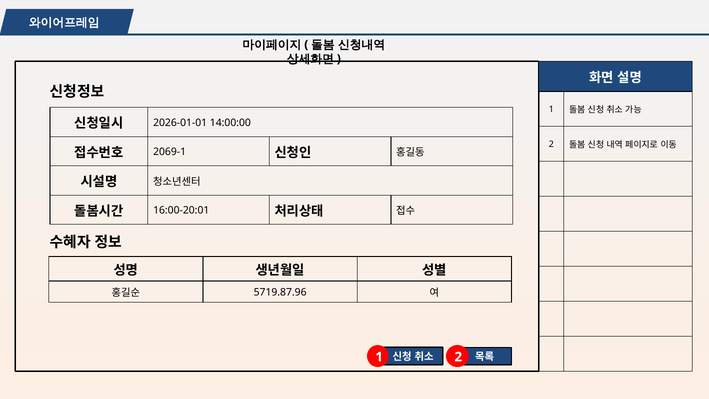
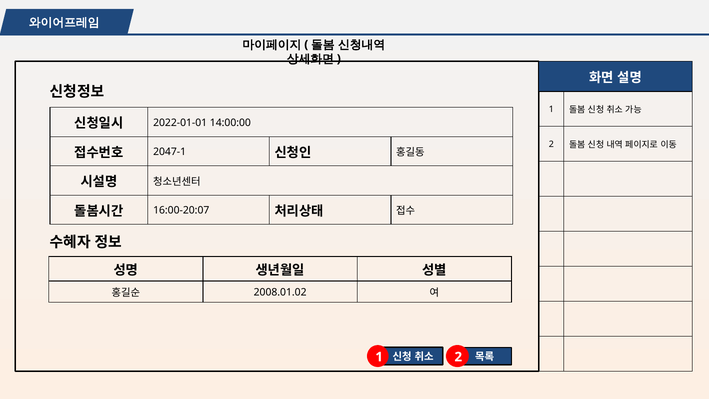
2026-01-01: 2026-01-01 -> 2022-01-01
2069-1: 2069-1 -> 2047-1
16:00-20:01: 16:00-20:01 -> 16:00-20:07
5719.87.96: 5719.87.96 -> 2008.01.02
